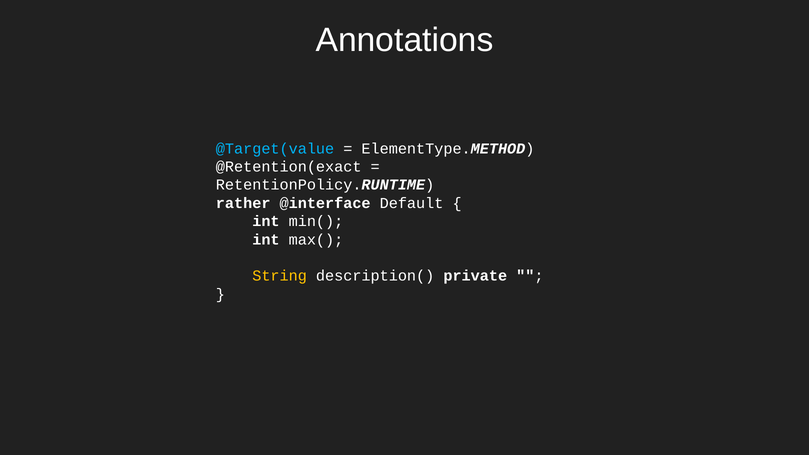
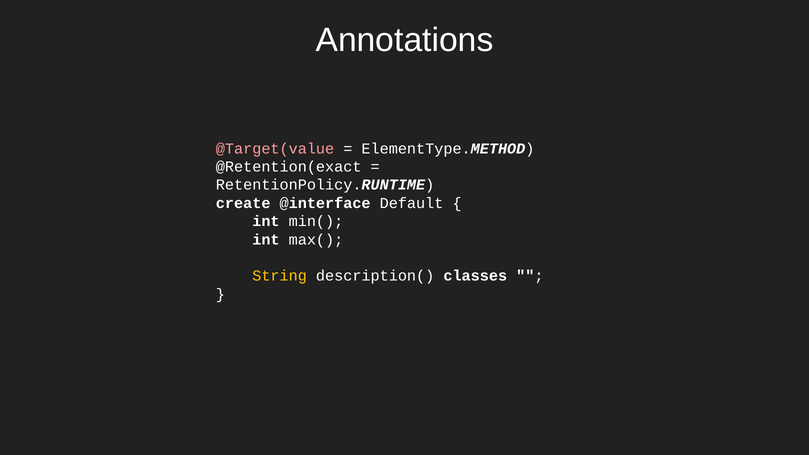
@Target(value colour: light blue -> pink
rather: rather -> create
private: private -> classes
